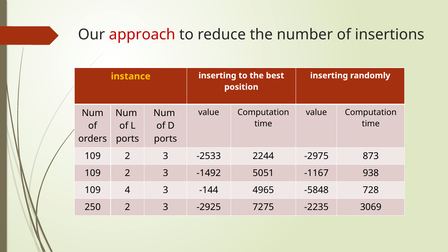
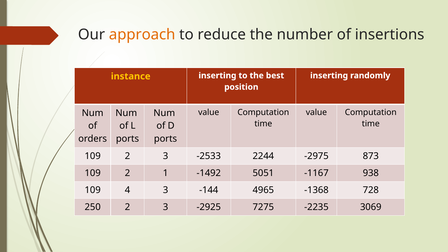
approach colour: red -> orange
3 at (166, 173): 3 -> 1
-5848: -5848 -> -1368
